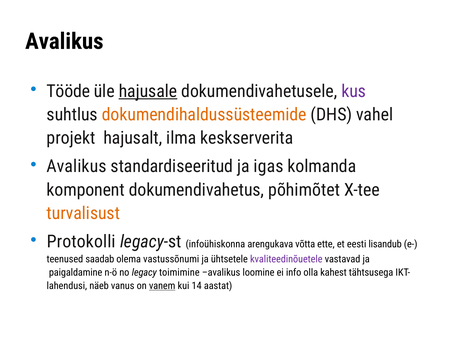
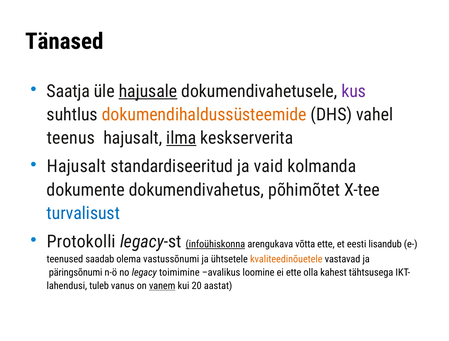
Avalikus at (64, 41): Avalikus -> Tänased
Tööde: Tööde -> Saatja
projekt: projekt -> teenus
ilma underline: none -> present
Avalikus at (77, 167): Avalikus -> Hajusalt
igas: igas -> vaid
komponent: komponent -> dokumente
turvalisust colour: orange -> blue
infoühiskonna underline: none -> present
kvaliteedinõuetele colour: purple -> orange
paigaldamine: paigaldamine -> päringsõnumi
ei info: info -> ette
näeb: näeb -> tuleb
14: 14 -> 20
